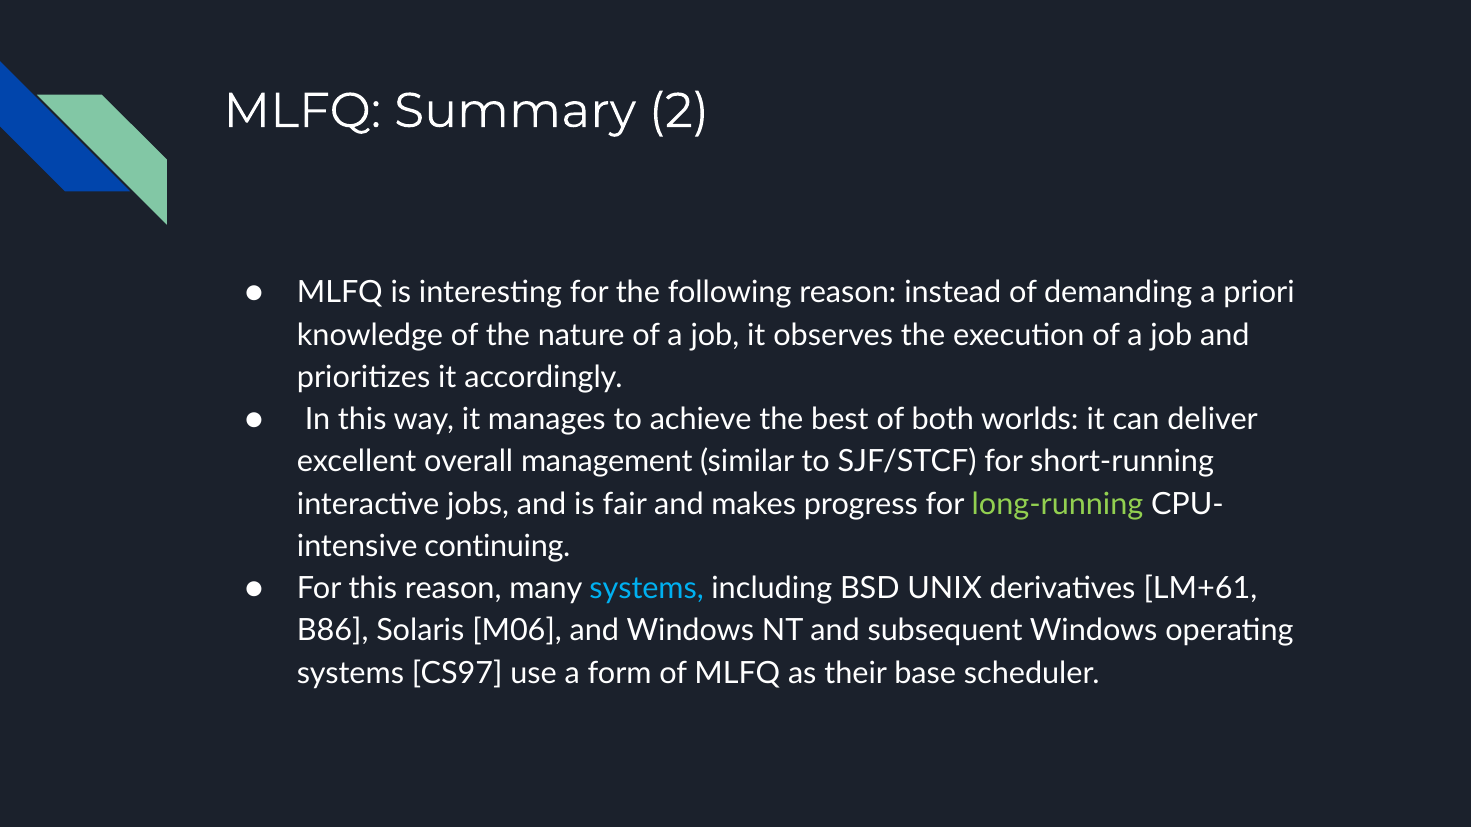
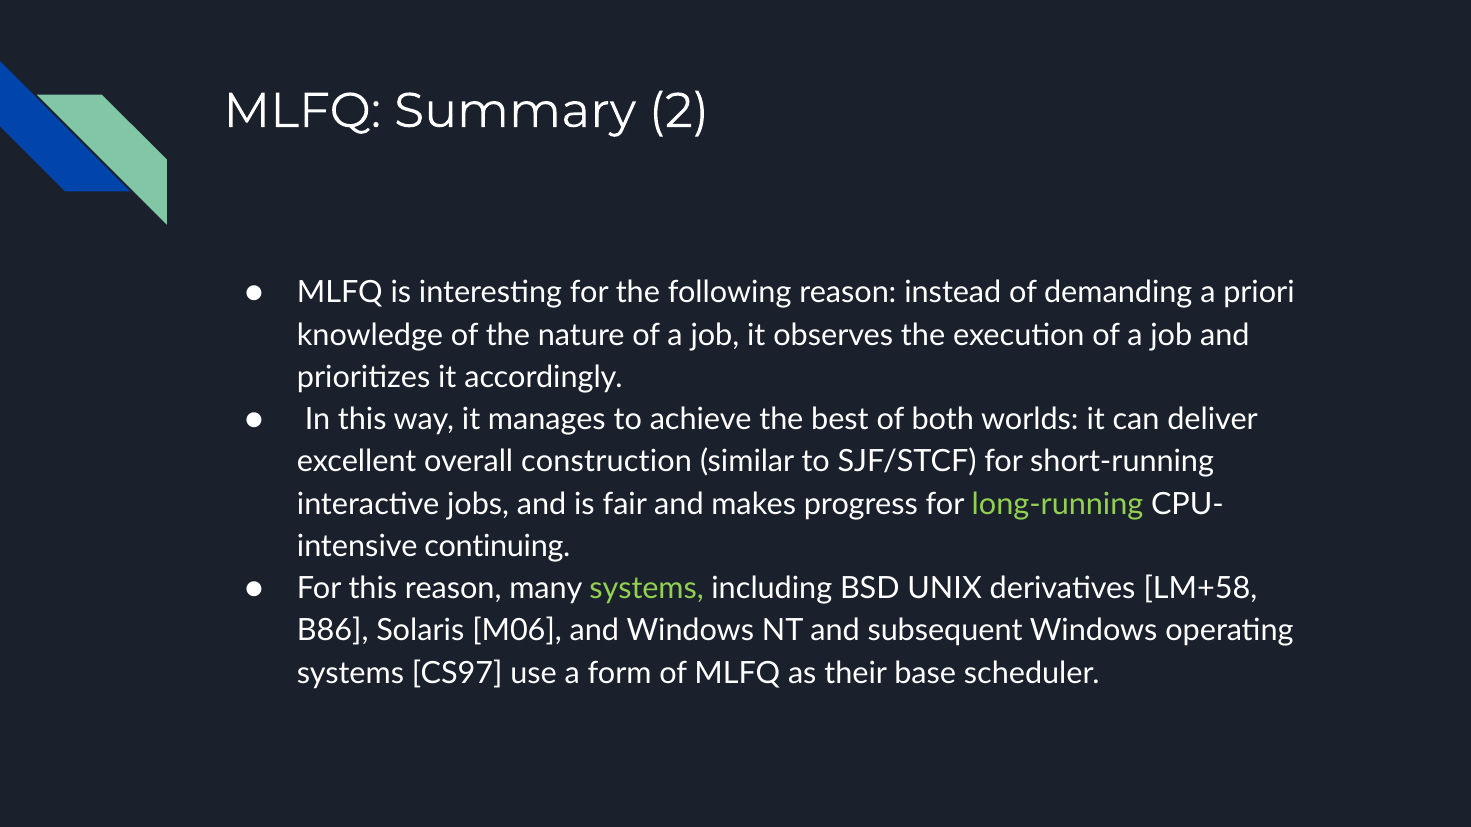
management: management -> construction
systems at (647, 589) colour: light blue -> light green
LM+61: LM+61 -> LM+58
